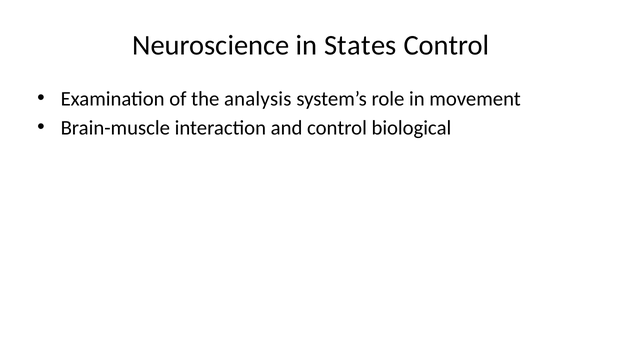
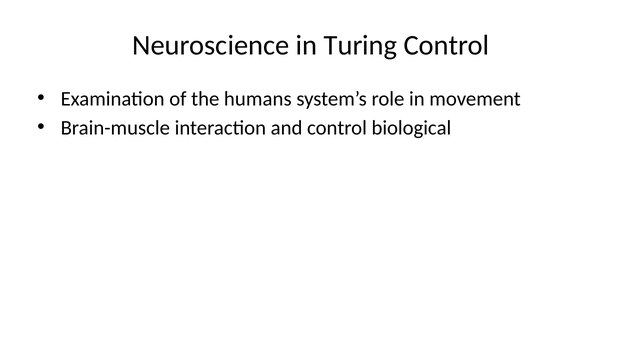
States: States -> Turing
analysis: analysis -> humans
